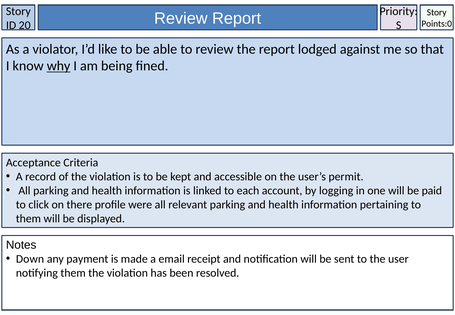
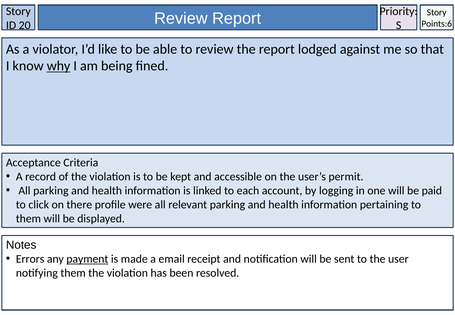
Points:0: Points:0 -> Points:6
Down: Down -> Errors
payment underline: none -> present
